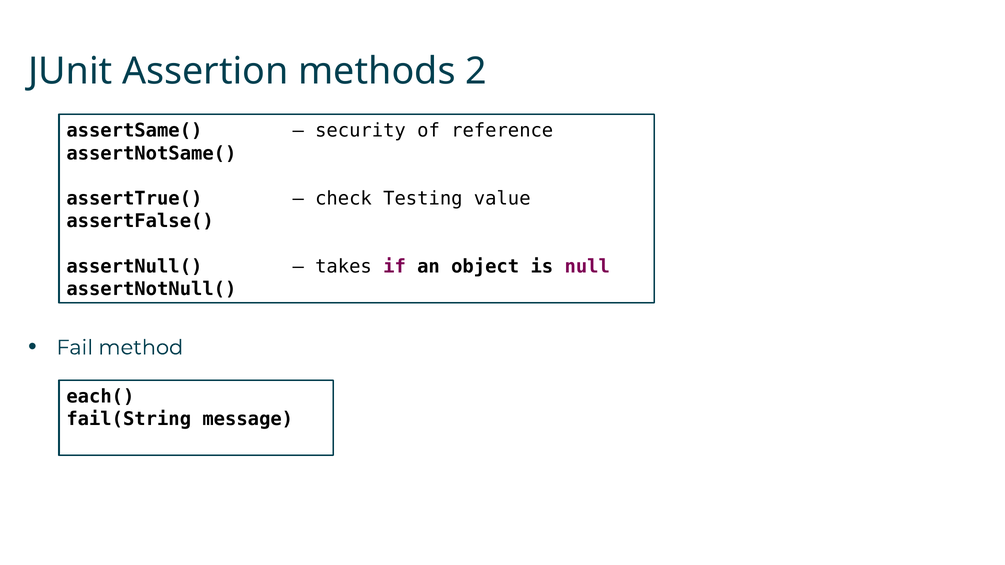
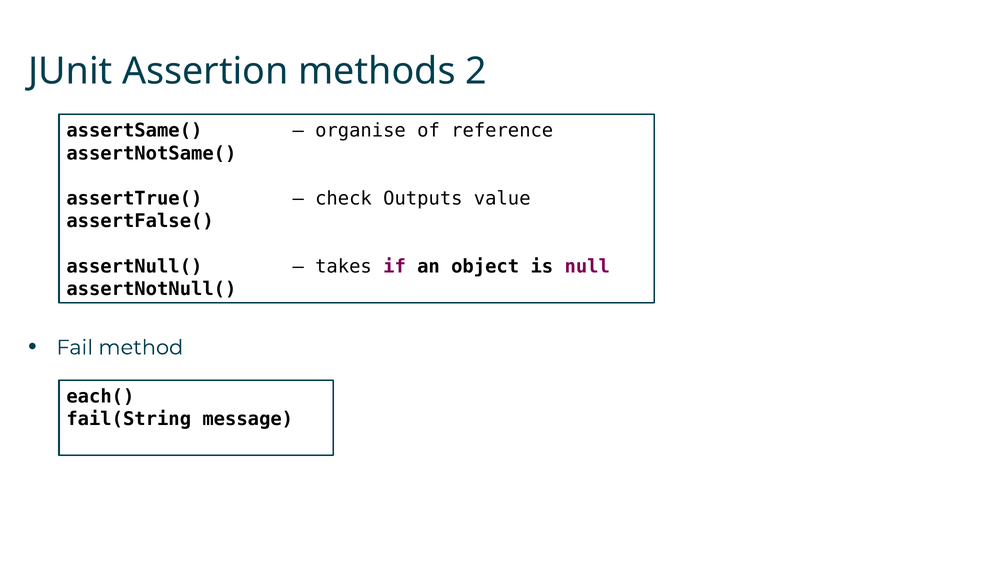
security: security -> organise
Testing: Testing -> Outputs
